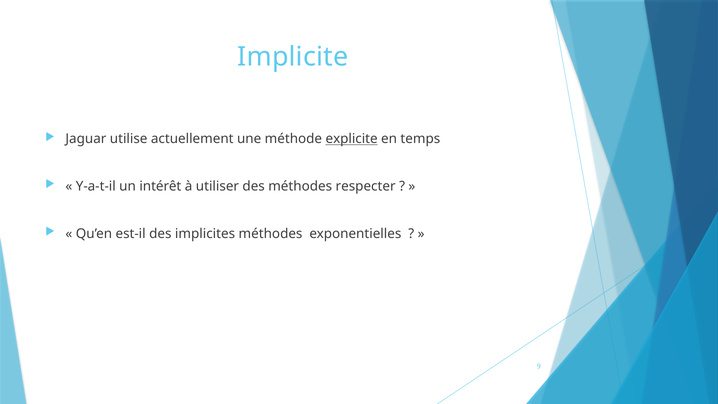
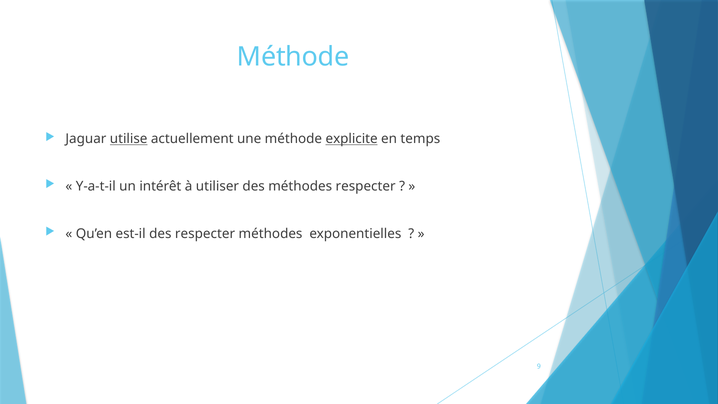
Implicite at (293, 57): Implicite -> Méthode
utilise underline: none -> present
des implicites: implicites -> respecter
